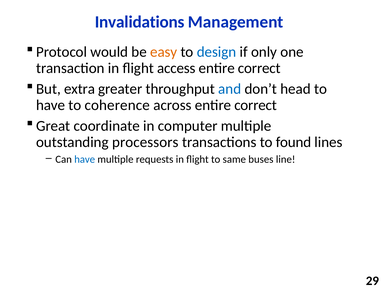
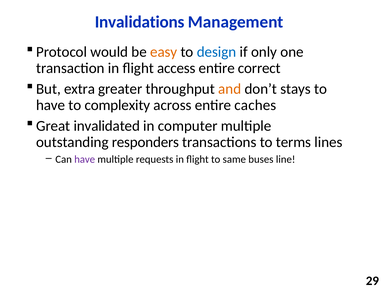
and colour: blue -> orange
head: head -> stays
coherence: coherence -> complexity
across entire correct: correct -> caches
coordinate: coordinate -> invalidated
processors: processors -> responders
found: found -> terms
have at (85, 159) colour: blue -> purple
